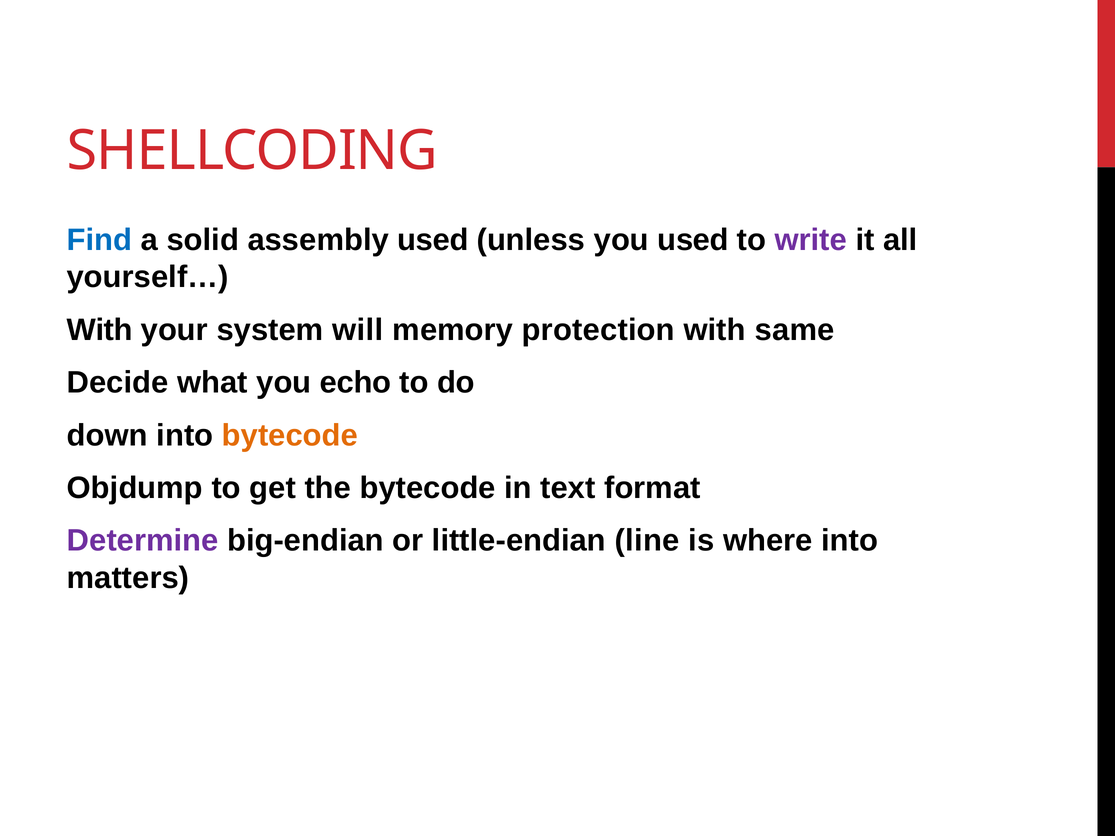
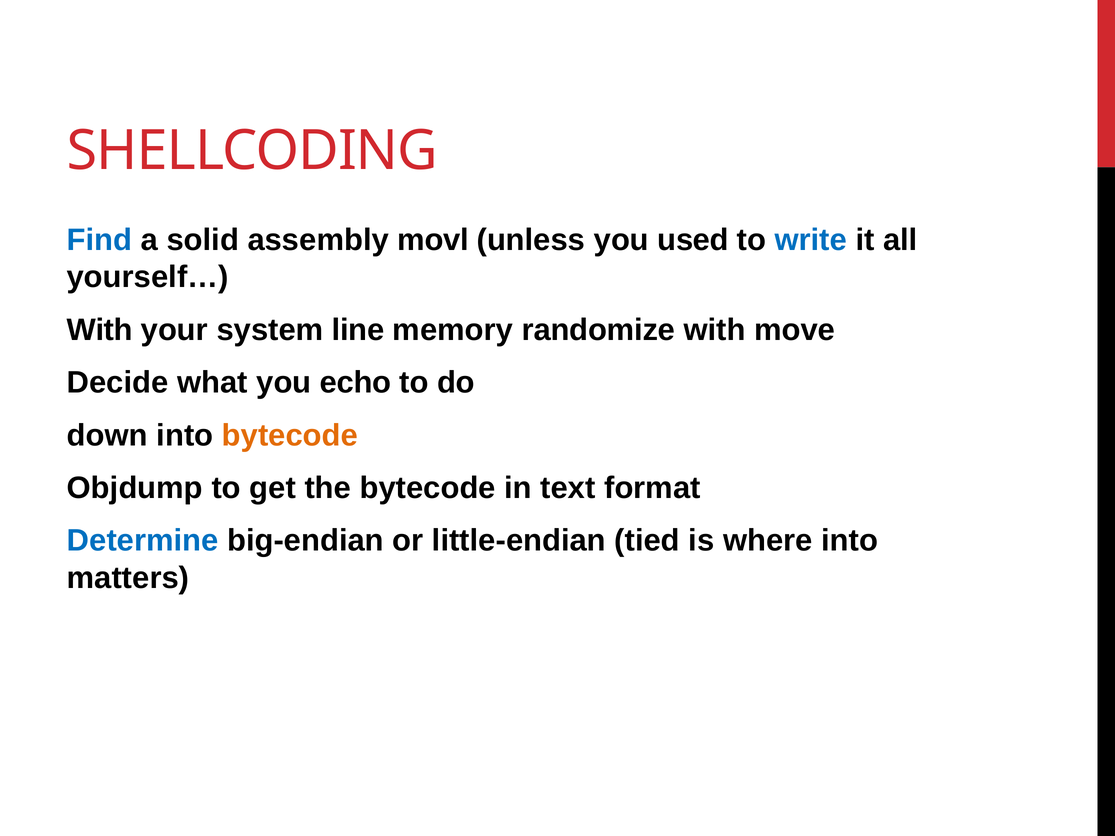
assembly used: used -> movl
write colour: purple -> blue
will: will -> line
protection: protection -> randomize
same: same -> move
Determine colour: purple -> blue
line: line -> tied
